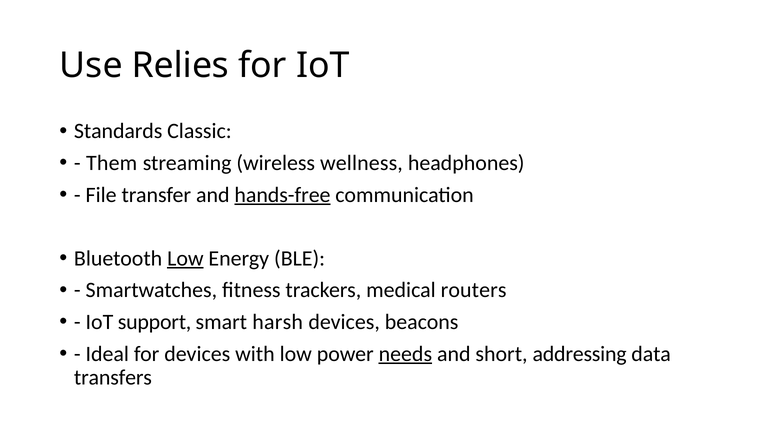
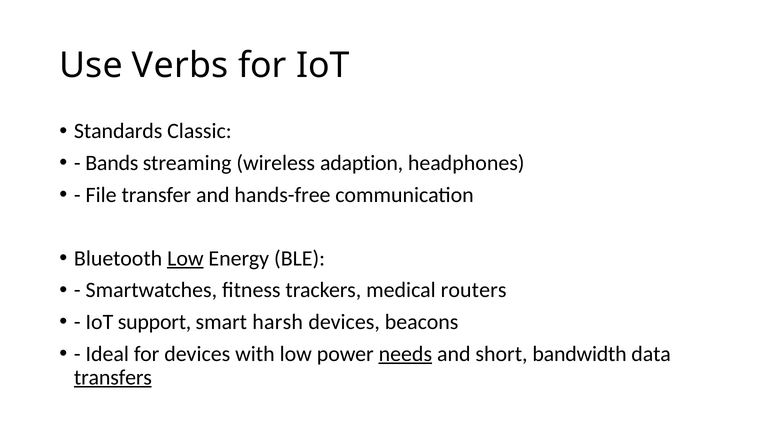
Relies: Relies -> Verbs
Them: Them -> Bands
wellness: wellness -> adaption
hands-free underline: present -> none
addressing: addressing -> bandwidth
transfers underline: none -> present
